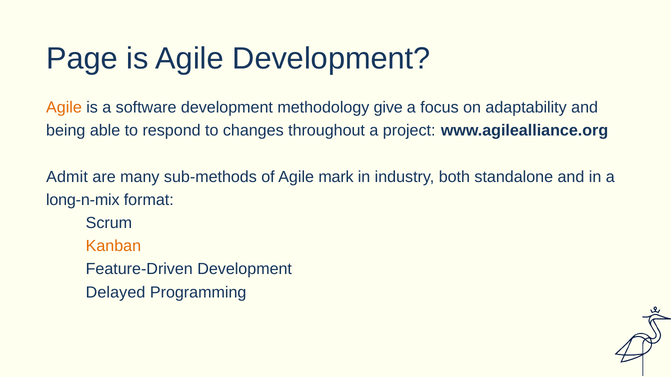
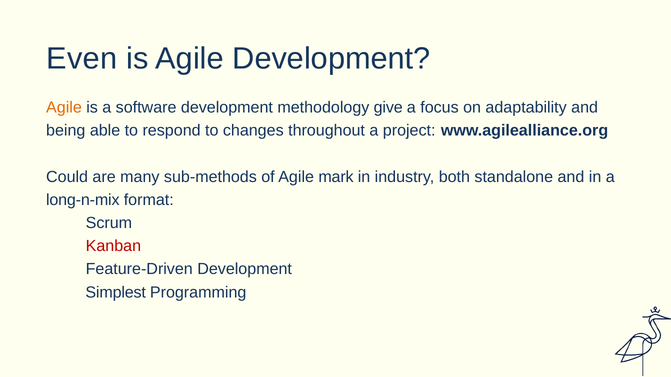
Page: Page -> Even
Admit: Admit -> Could
Kanban colour: orange -> red
Delayed: Delayed -> Simplest
